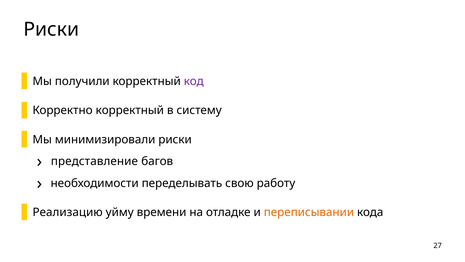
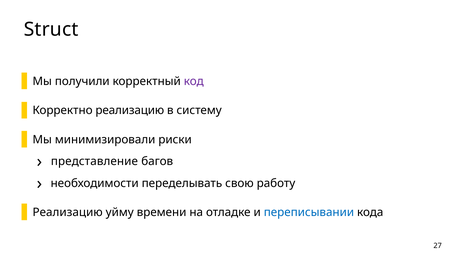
Риски at (51, 29): Риски -> Struct
Корректно корректный: корректный -> реализацию
переписывании colour: orange -> blue
